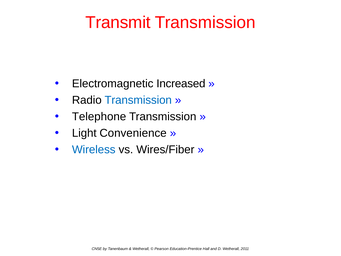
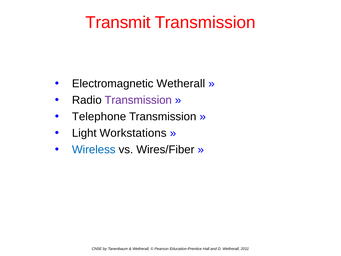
Electromagnetic Increased: Increased -> Wetherall
Transmission at (138, 100) colour: blue -> purple
Convenience: Convenience -> Workstations
